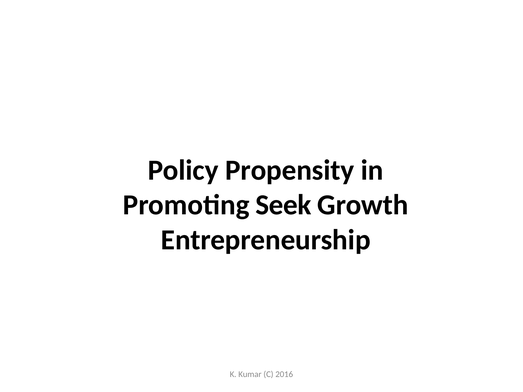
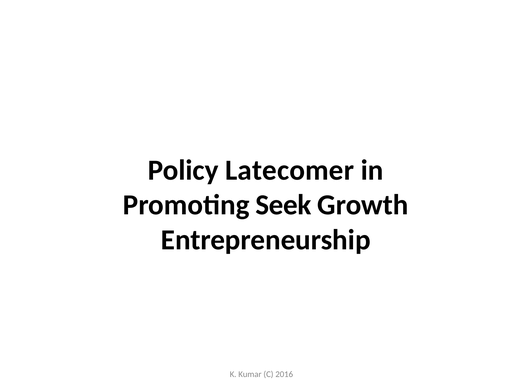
Propensity: Propensity -> Latecomer
